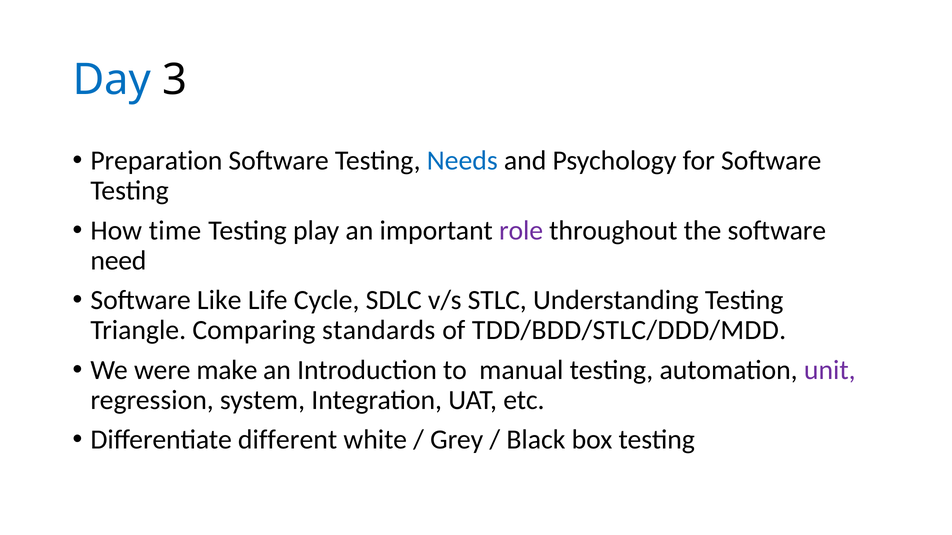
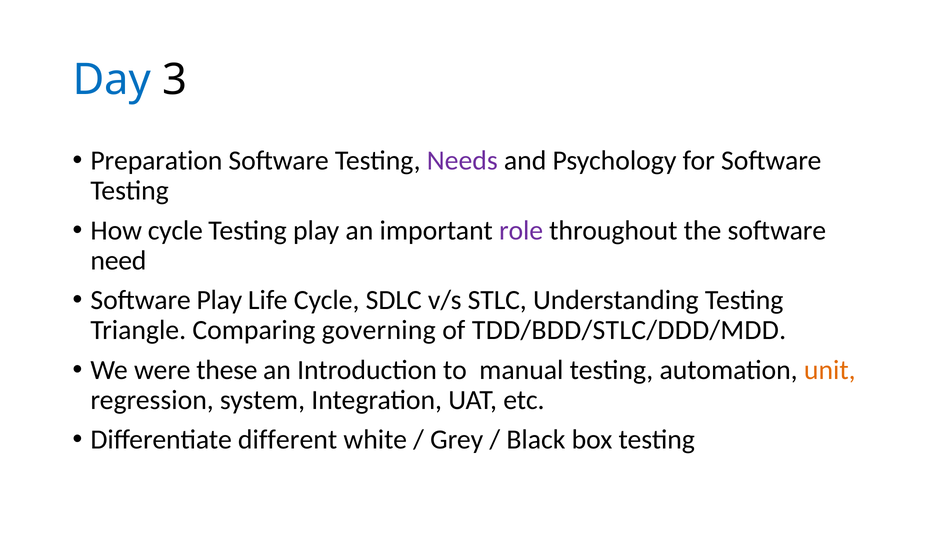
Needs colour: blue -> purple
How time: time -> cycle
Software Like: Like -> Play
standards: standards -> governing
make: make -> these
unit colour: purple -> orange
